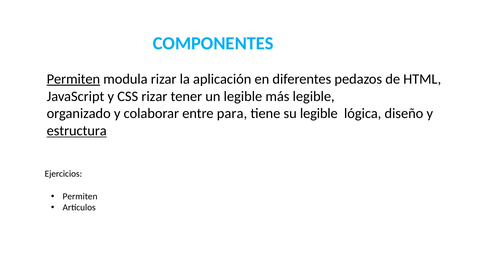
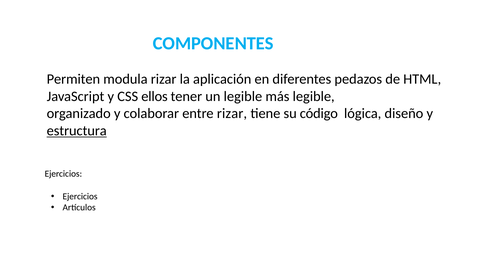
Permiten at (73, 79) underline: present -> none
CSS rizar: rizar -> ellos
entre para: para -> rizar
su legible: legible -> código
Permiten at (80, 197): Permiten -> Ejercicios
